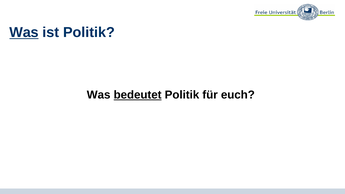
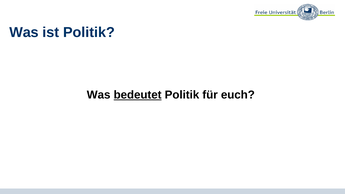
Was at (24, 33) underline: present -> none
